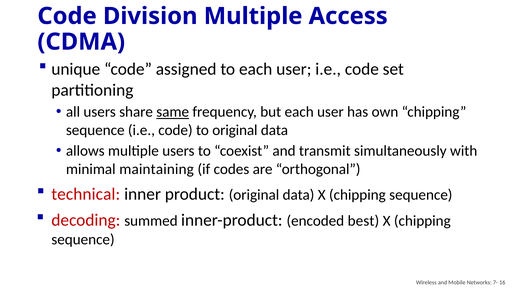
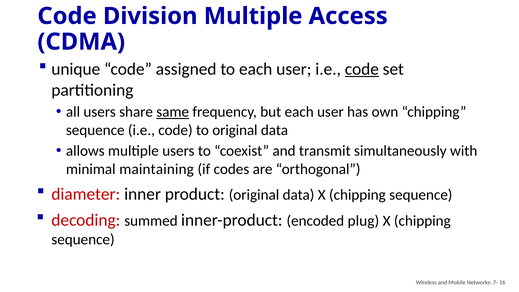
code at (362, 69) underline: none -> present
technical: technical -> diameter
best: best -> plug
